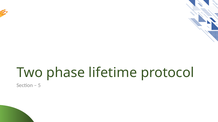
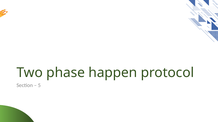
lifetime: lifetime -> happen
